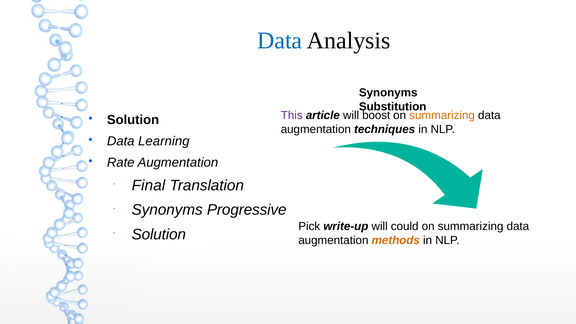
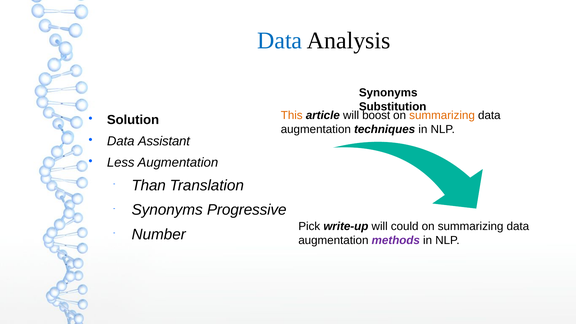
This colour: purple -> orange
Learning: Learning -> Assistant
Rate: Rate -> Less
Final: Final -> Than
Solution at (159, 234): Solution -> Number
methods colour: orange -> purple
